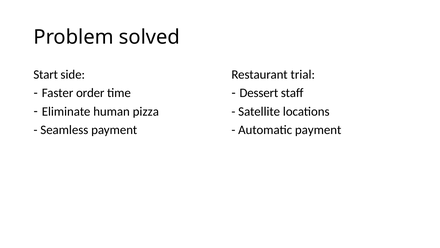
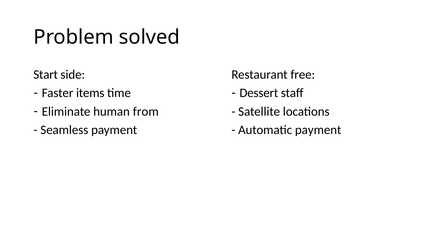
trial: trial -> free
order: order -> items
pizza: pizza -> from
